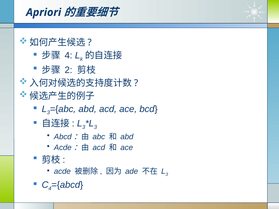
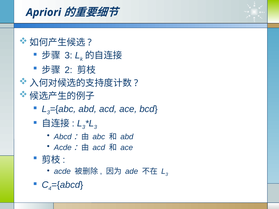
4 at (68, 56): 4 -> 3
